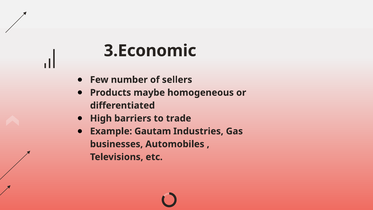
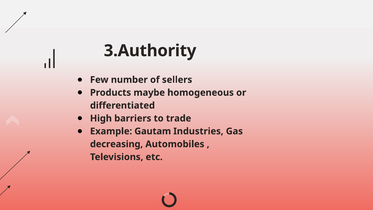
3.Economic: 3.Economic -> 3.Authority
businesses: businesses -> decreasing
